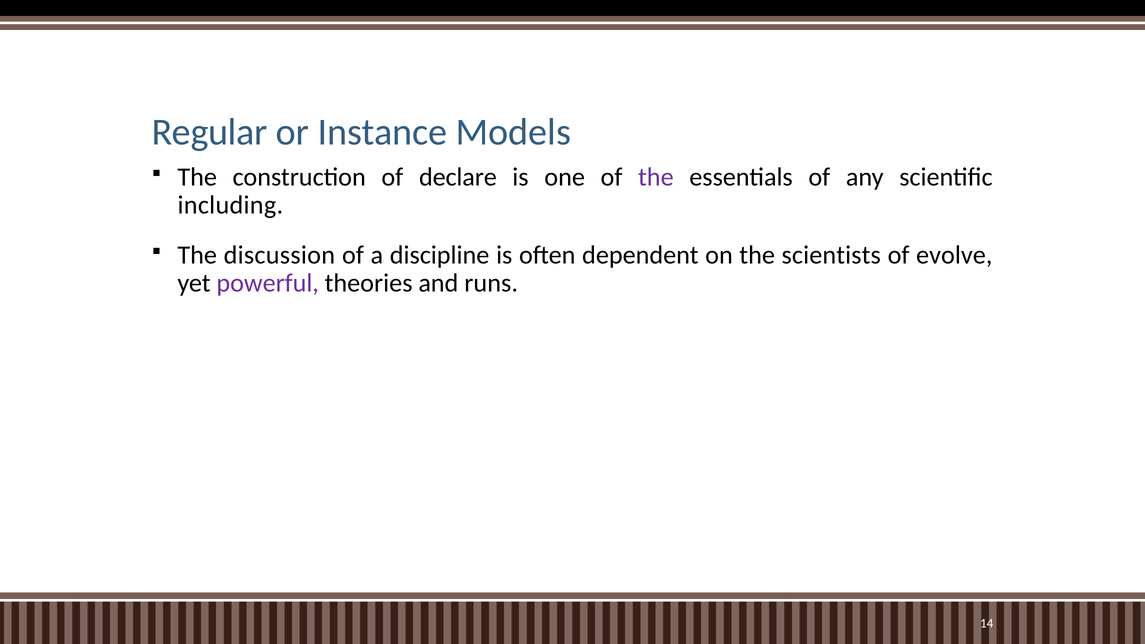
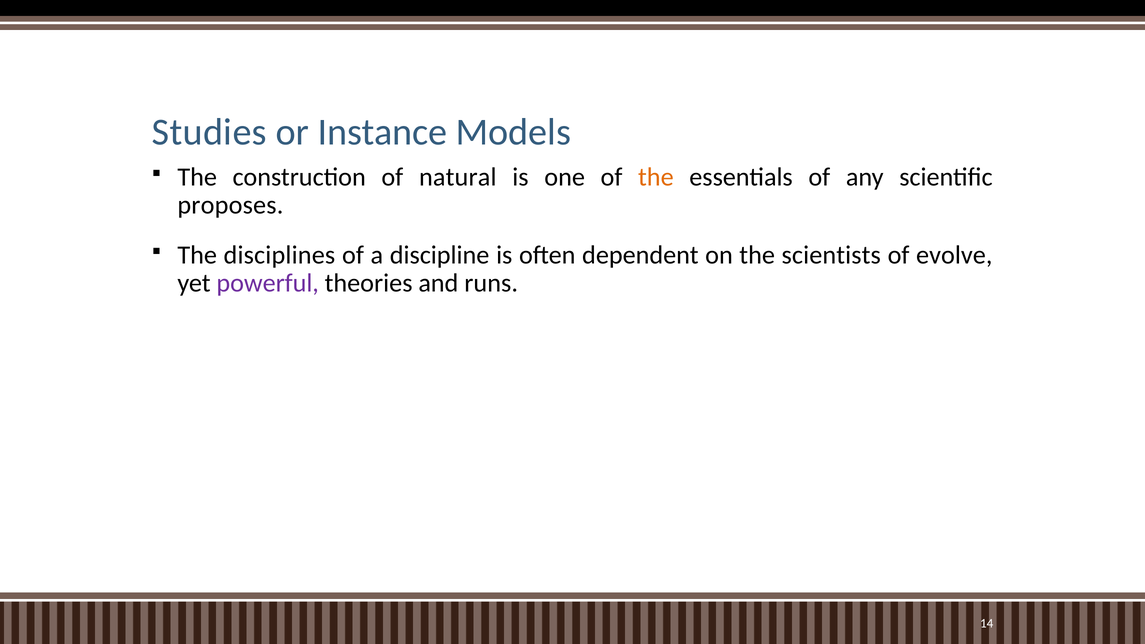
Regular: Regular -> Studies
declare: declare -> natural
the at (656, 177) colour: purple -> orange
including: including -> proposes
discussion: discussion -> disciplines
